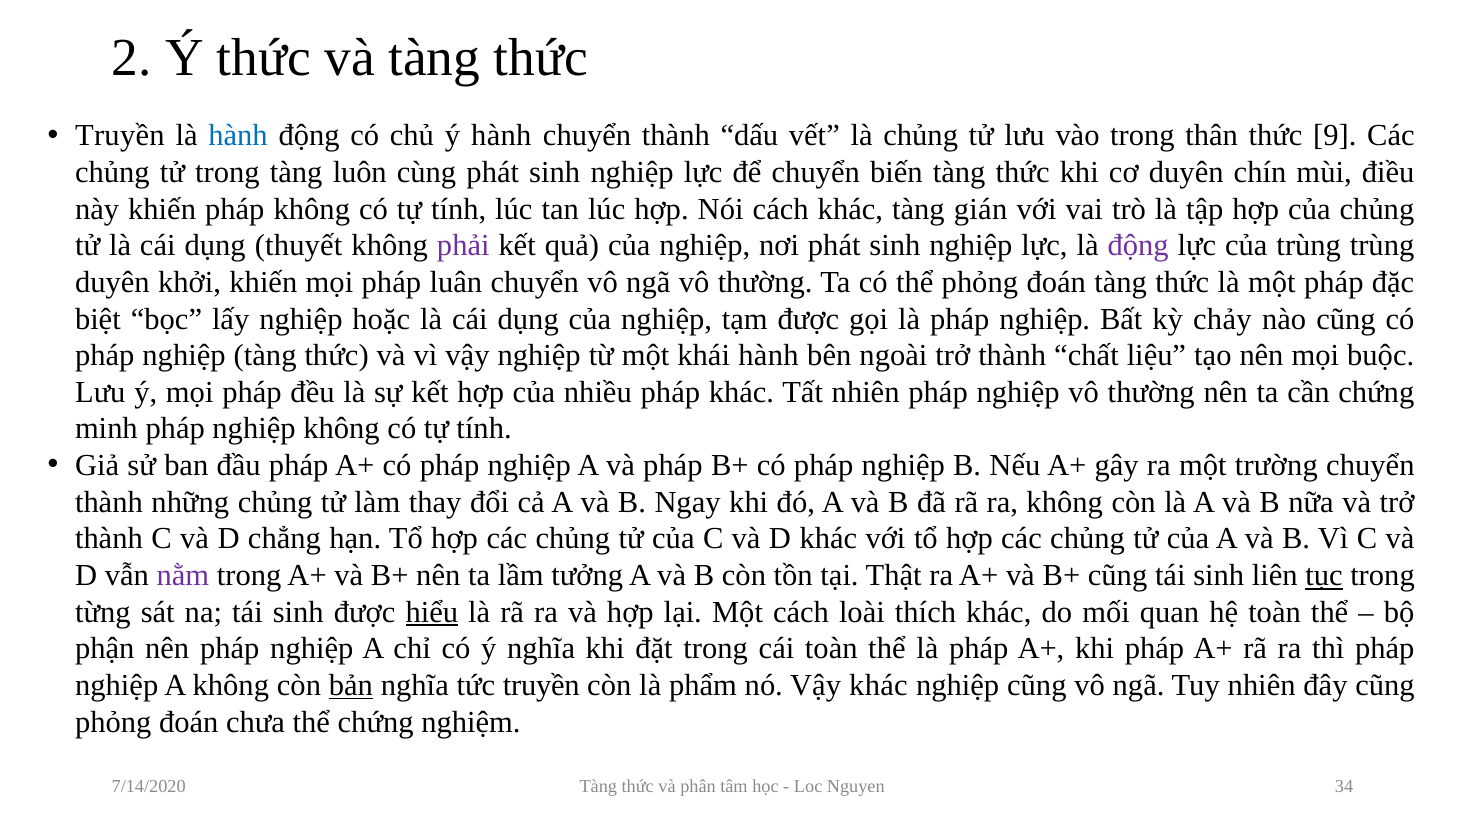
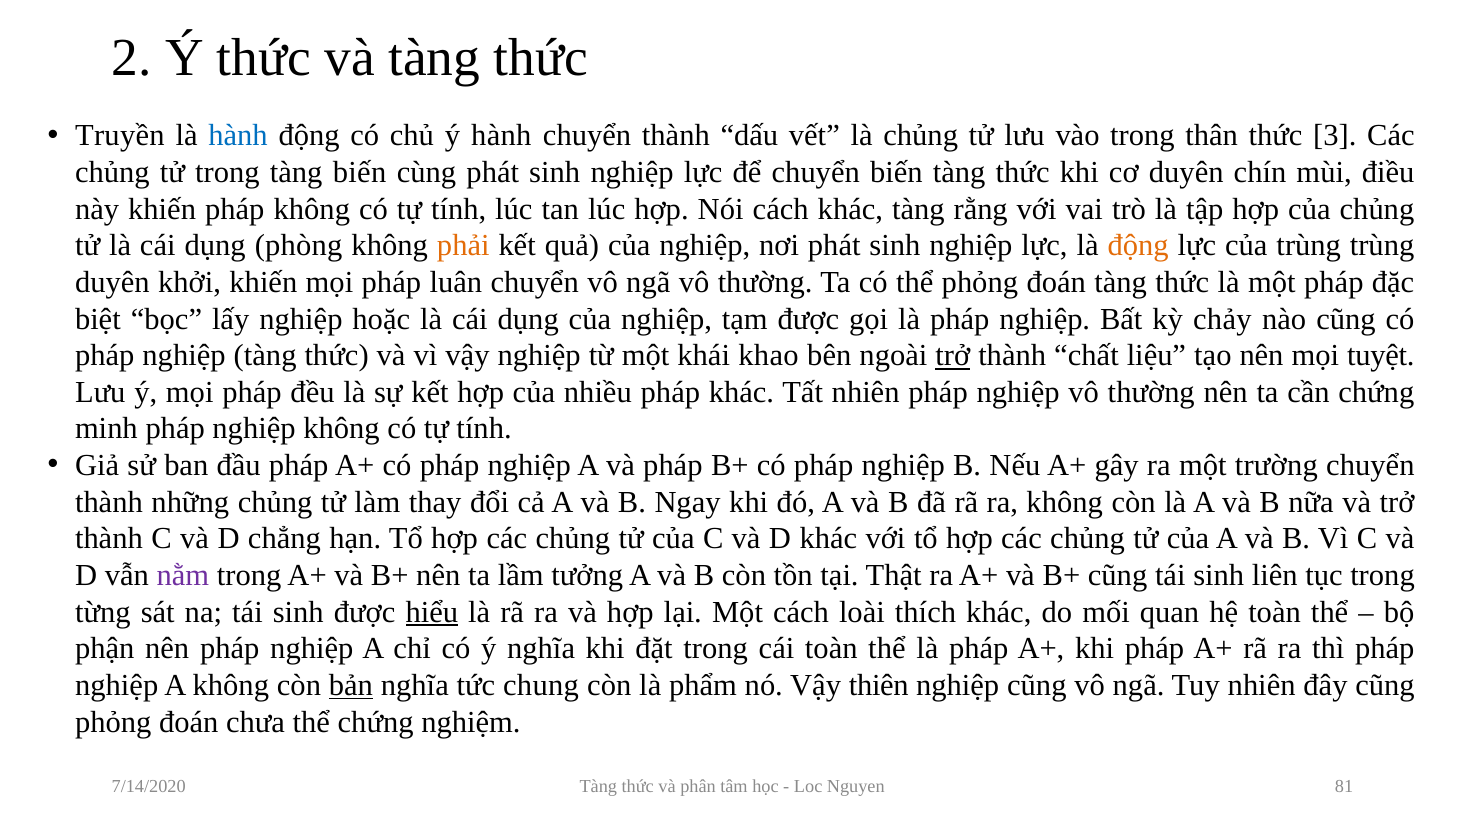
9: 9 -> 3
tàng luôn: luôn -> biến
gián: gián -> rằng
thuyết: thuyết -> phòng
phải colour: purple -> orange
động at (1138, 246) colour: purple -> orange
khái hành: hành -> khao
trở at (953, 356) underline: none -> present
buộc: buộc -> tuyệt
tục underline: present -> none
tức truyền: truyền -> chung
Vậy khác: khác -> thiên
34: 34 -> 81
